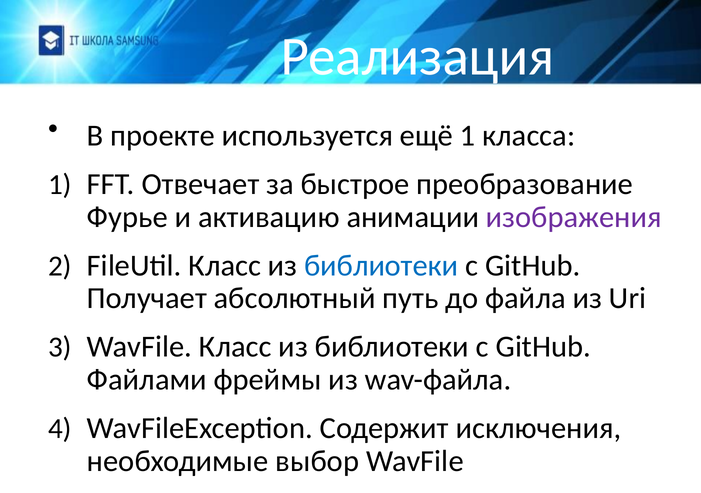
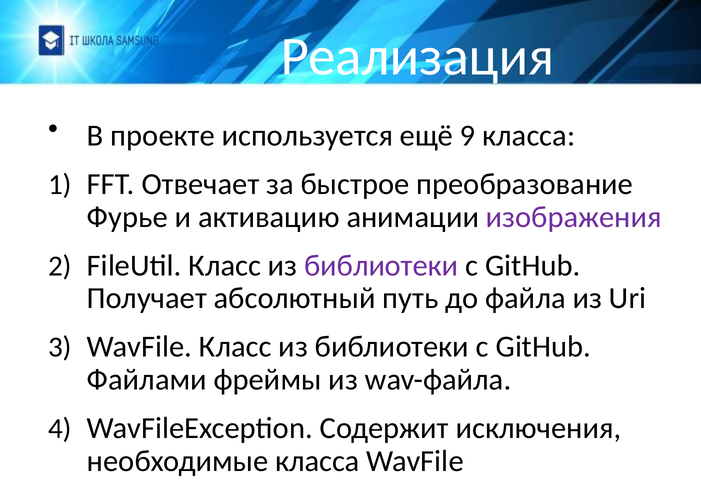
ещё 1: 1 -> 9
библиотеки at (381, 266) colour: blue -> purple
необходимые выбор: выбор -> класса
